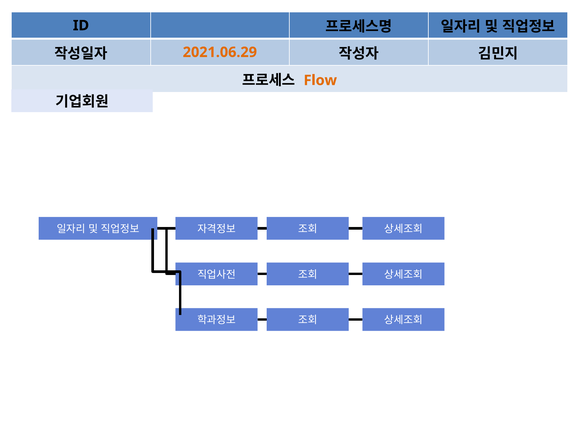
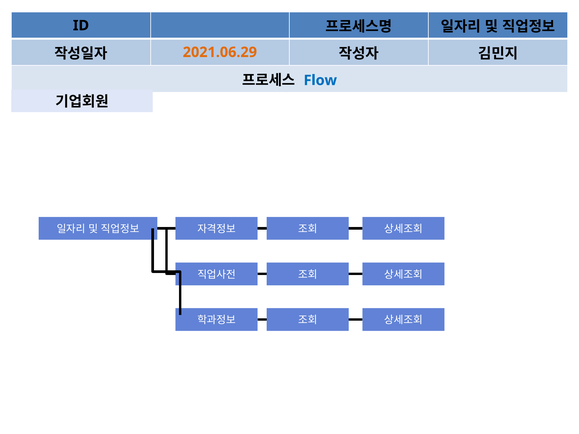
Flow colour: orange -> blue
